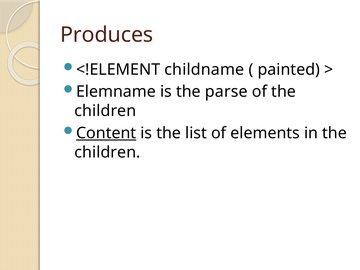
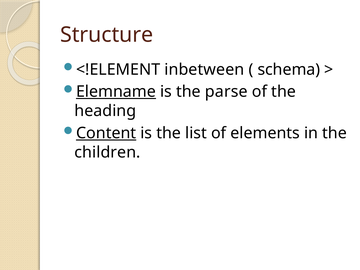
Produces: Produces -> Structure
childname: childname -> inbetween
painted: painted -> schema
Elemname underline: none -> present
children at (105, 111): children -> heading
